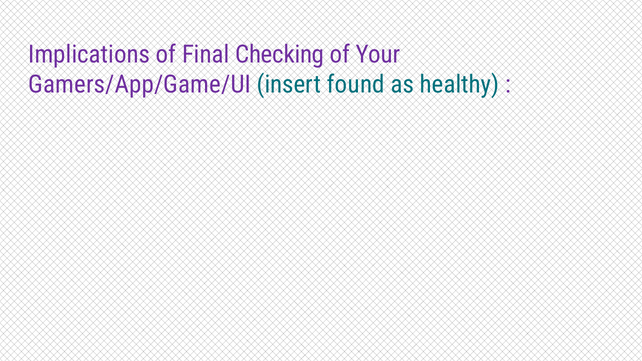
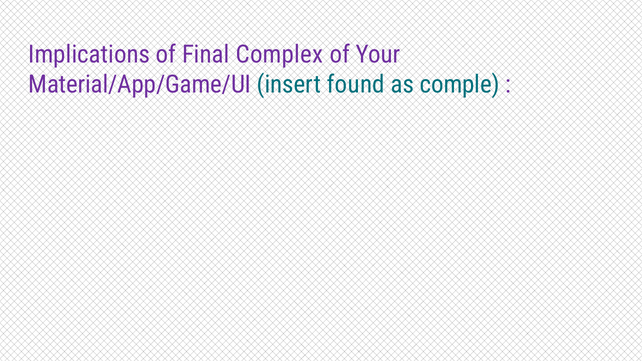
Checking: Checking -> Complex
Gamers/App/Game/UI: Gamers/App/Game/UI -> Material/App/Game/UI
healthy: healthy -> comple
